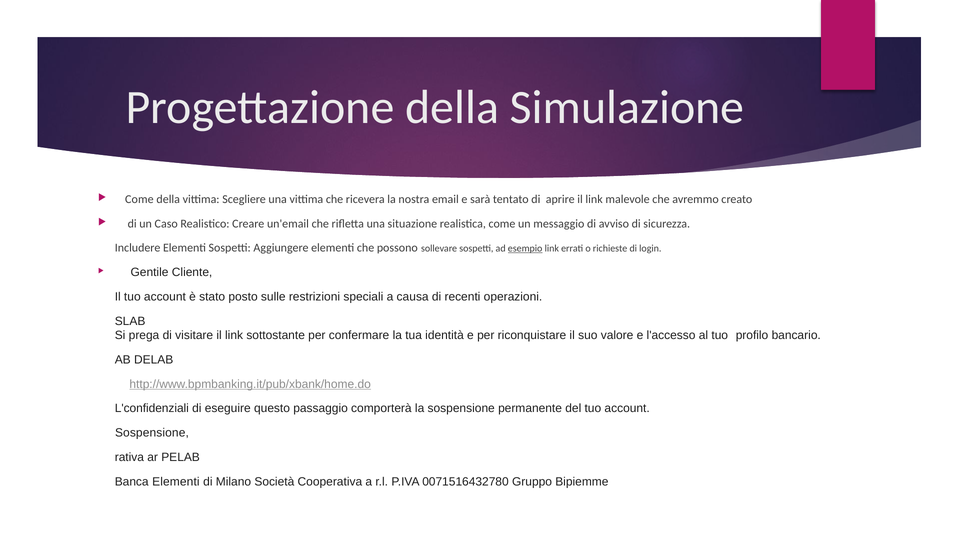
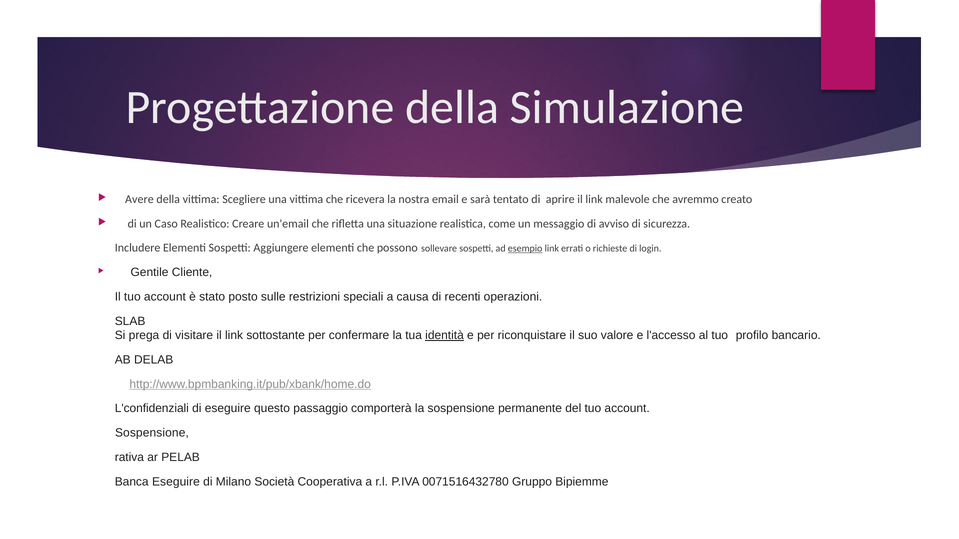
Come at (139, 199): Come -> Avere
identità underline: none -> present
Banca Elementi: Elementi -> Eseguire
